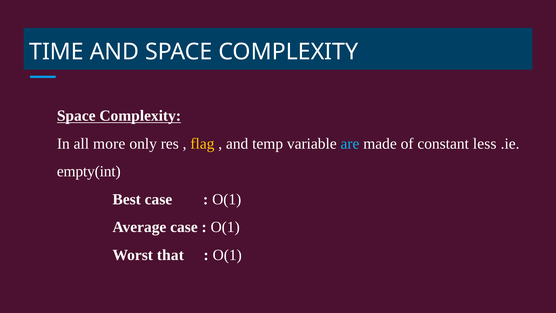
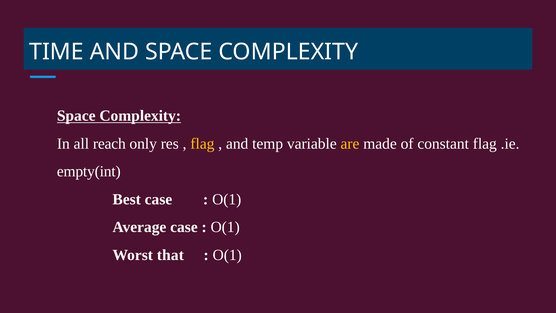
more: more -> reach
are colour: light blue -> yellow
constant less: less -> flag
